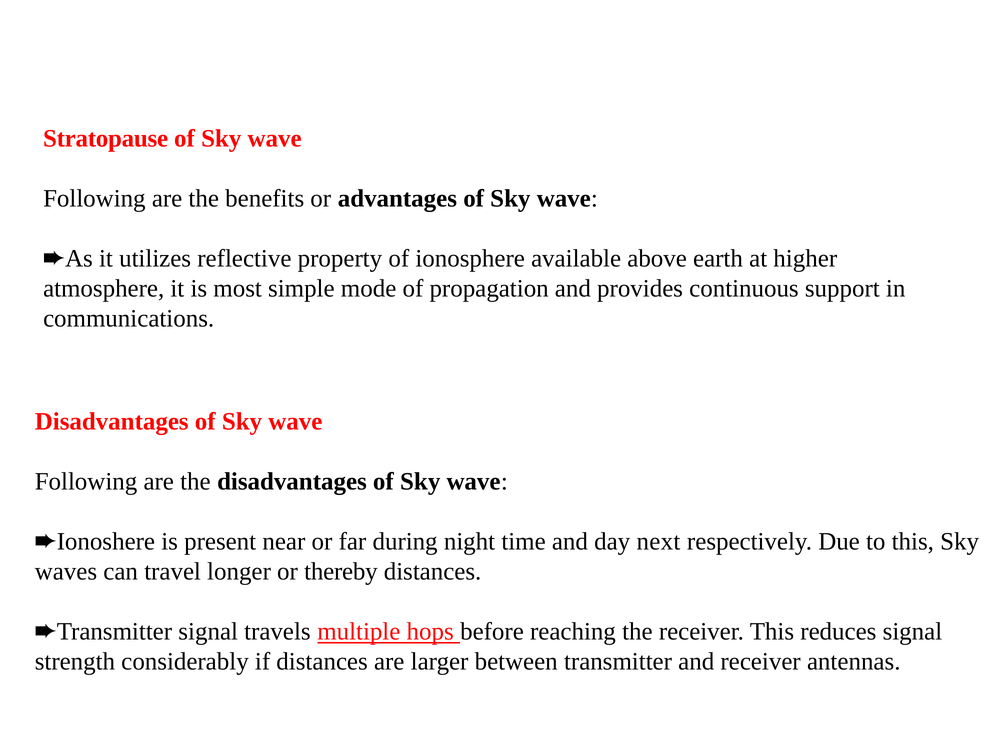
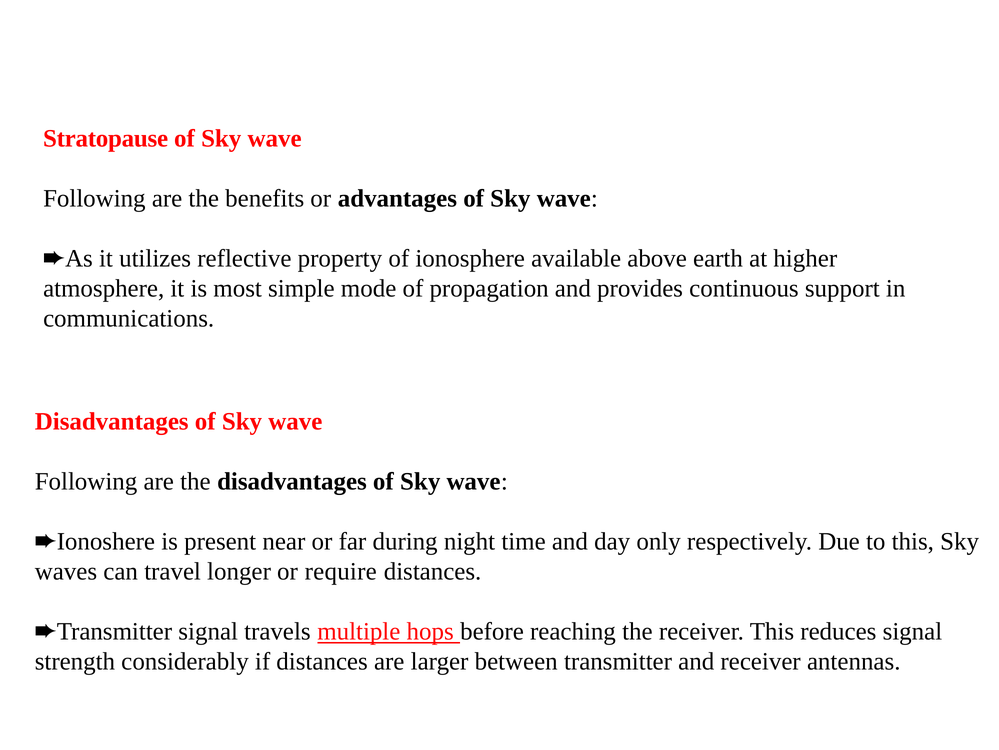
next: next -> only
thereby: thereby -> require
